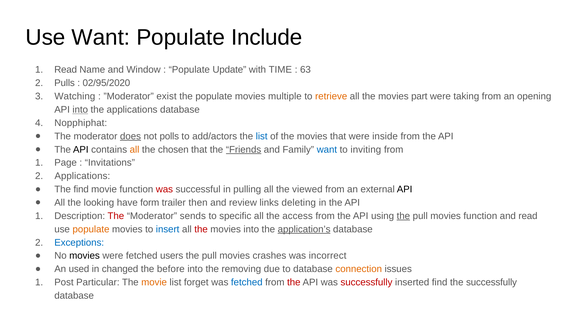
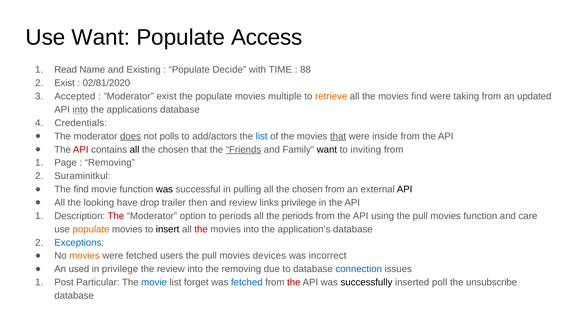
Include: Include -> Access
Window: Window -> Existing
Update: Update -> Decide
63: 63 -> 88
Pulls at (65, 83): Pulls -> Exist
02/95/2020: 02/95/2020 -> 02/81/2020
Watching: Watching -> Accepted
movies part: part -> find
opening: opening -> updated
Nopphiphat: Nopphiphat -> Credentials
that at (338, 136) underline: none -> present
API at (81, 150) colour: black -> red
all at (134, 150) colour: orange -> black
want at (327, 150) colour: blue -> black
Invitations at (110, 163): Invitations -> Removing
Applications at (82, 176): Applications -> Suraminitkul
was at (164, 189) colour: red -> black
pulling all the viewed: viewed -> chosen
form: form -> drop
links deleting: deleting -> privilege
sends: sends -> option
to specific: specific -> periods
the access: access -> periods
the at (403, 216) underline: present -> none
and read: read -> care
insert colour: blue -> black
application’s underline: present -> none
movies at (85, 256) colour: black -> orange
crashes: crashes -> devices
in changed: changed -> privilege
the before: before -> review
connection colour: orange -> blue
movie at (154, 282) colour: orange -> blue
successfully at (366, 282) colour: red -> black
inserted find: find -> poll
the successfully: successfully -> unsubscribe
